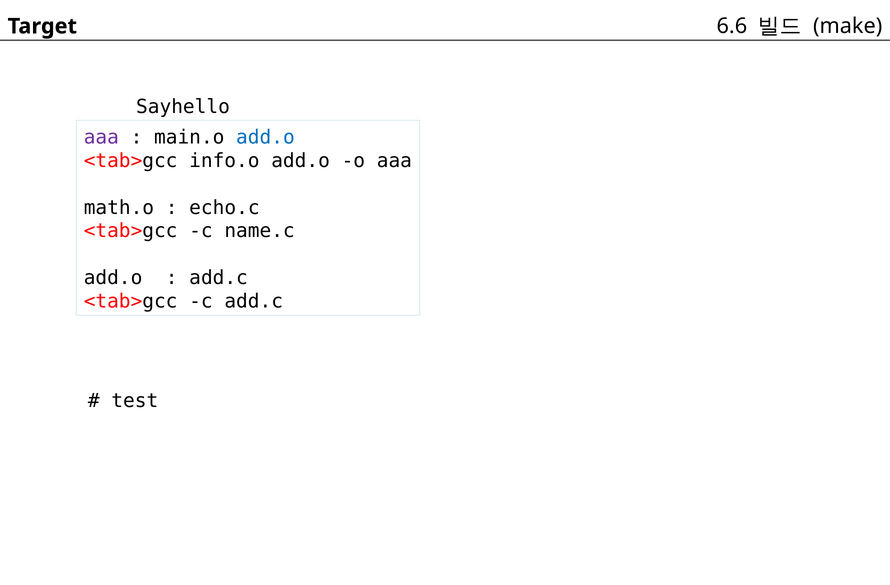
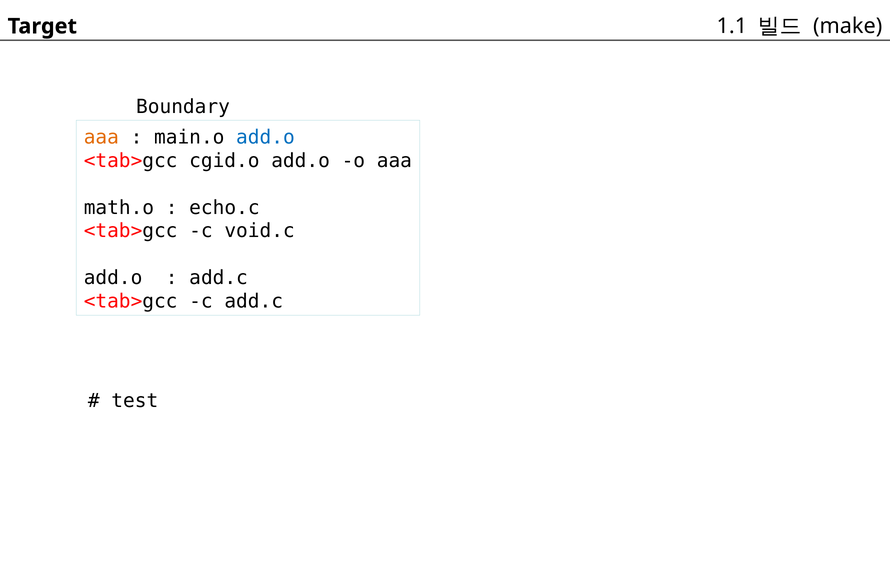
6.6: 6.6 -> 1.1
Sayhello: Sayhello -> Boundary
aaa at (101, 137) colour: purple -> orange
info.o: info.o -> cgid.o
name.c: name.c -> void.c
